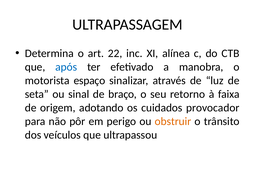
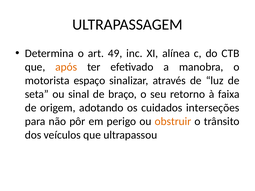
22: 22 -> 49
após colour: blue -> orange
provocador: provocador -> interseções
